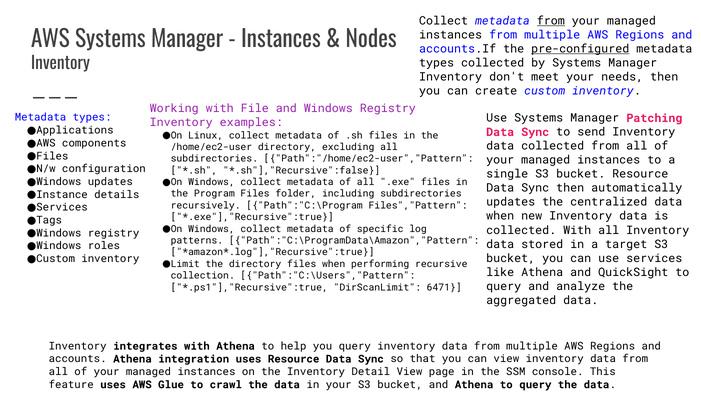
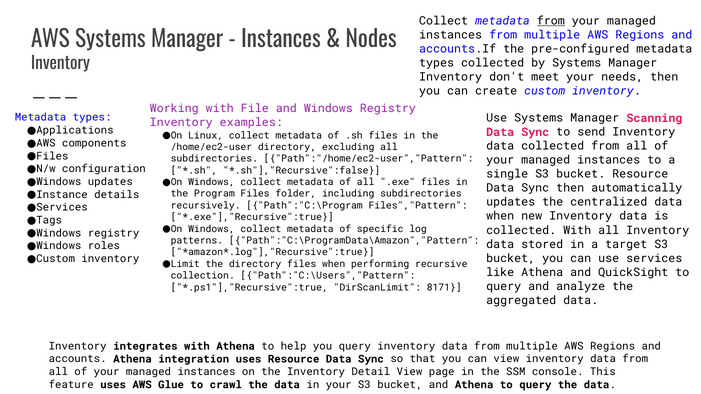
pre-configured underline: present -> none
Patching: Patching -> Scanning
6471: 6471 -> 8171
